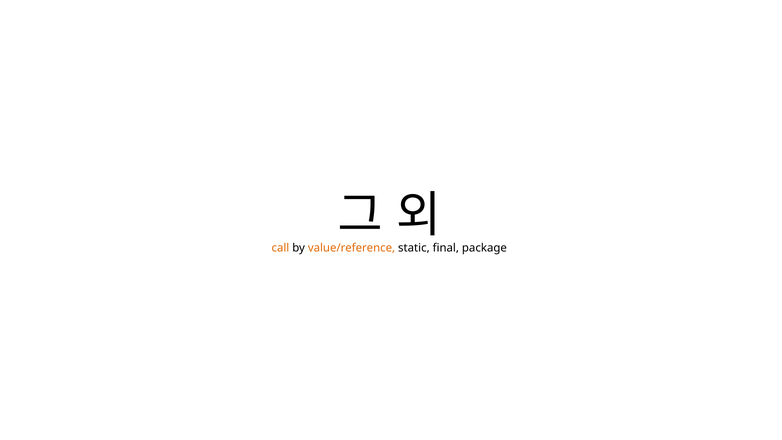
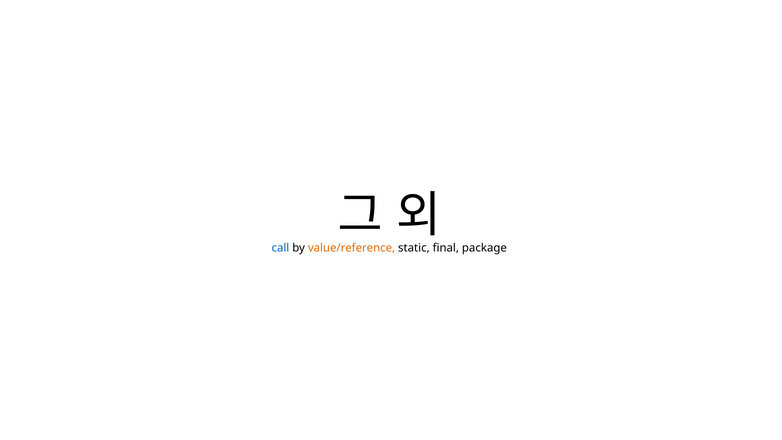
call colour: orange -> blue
